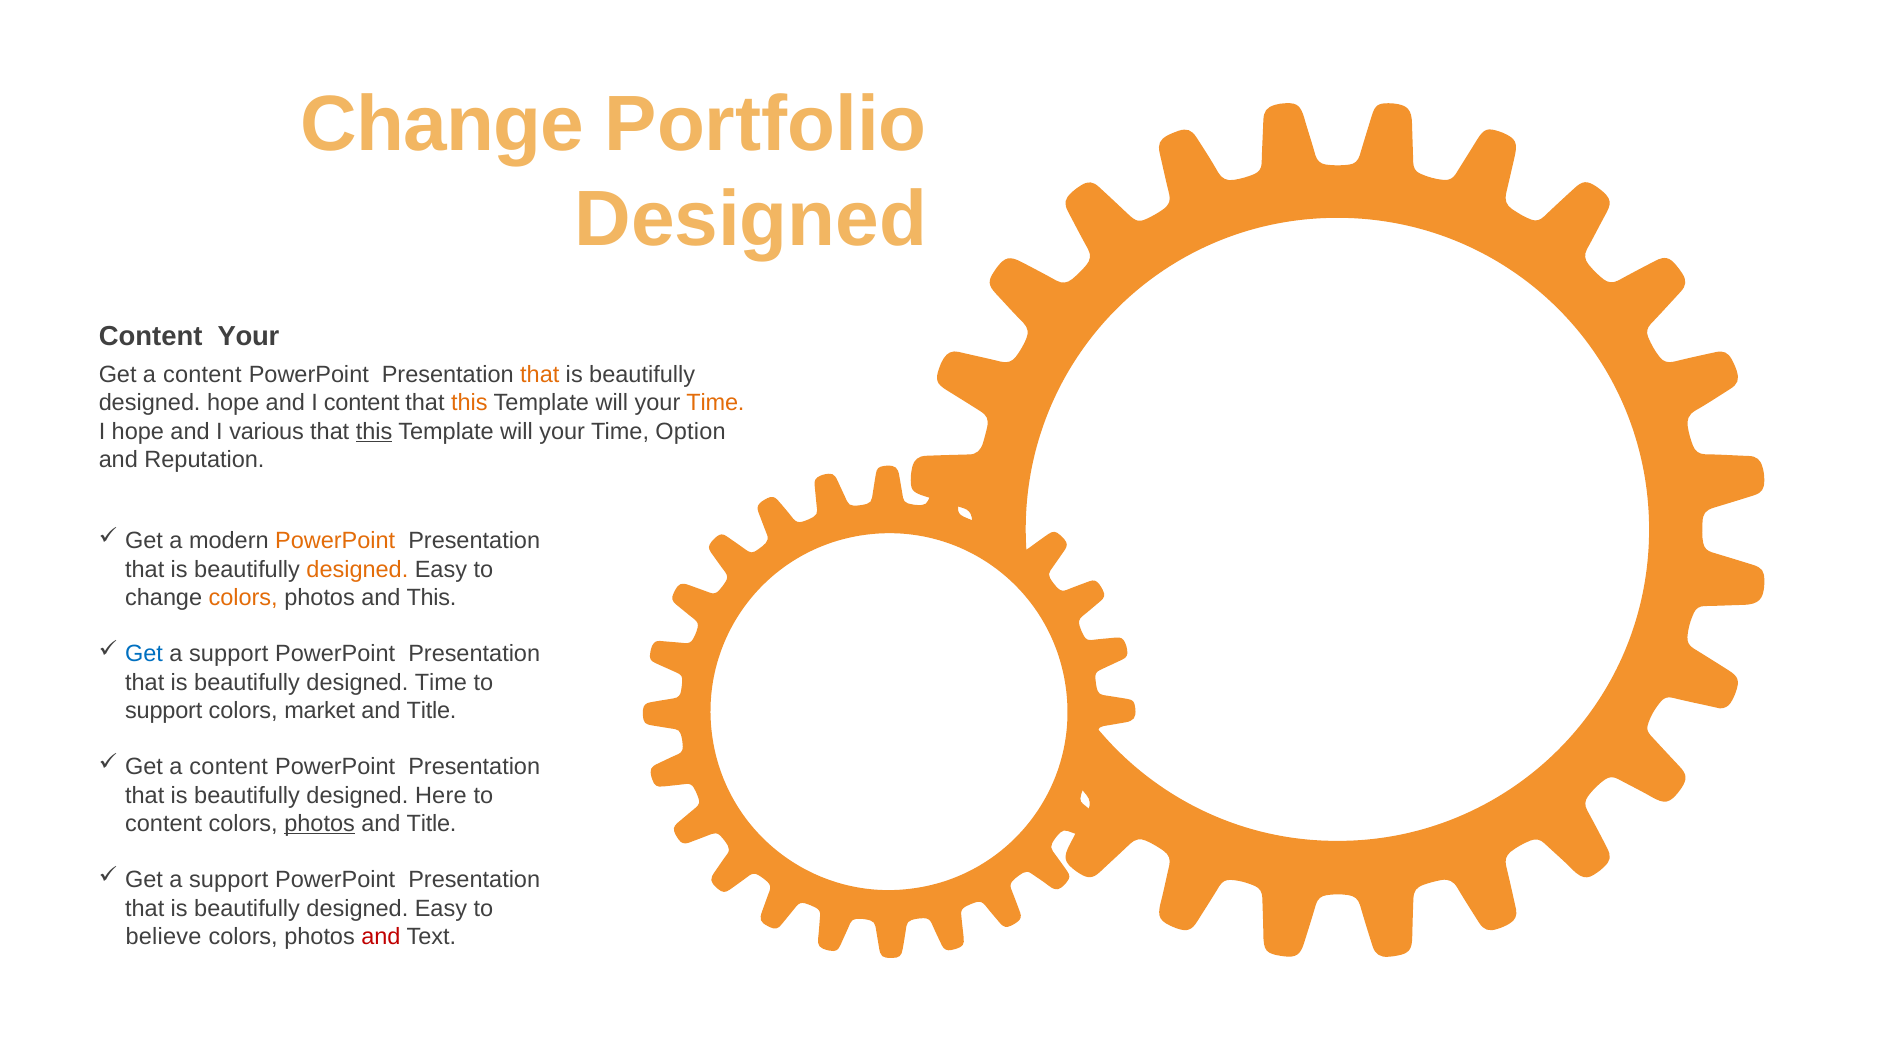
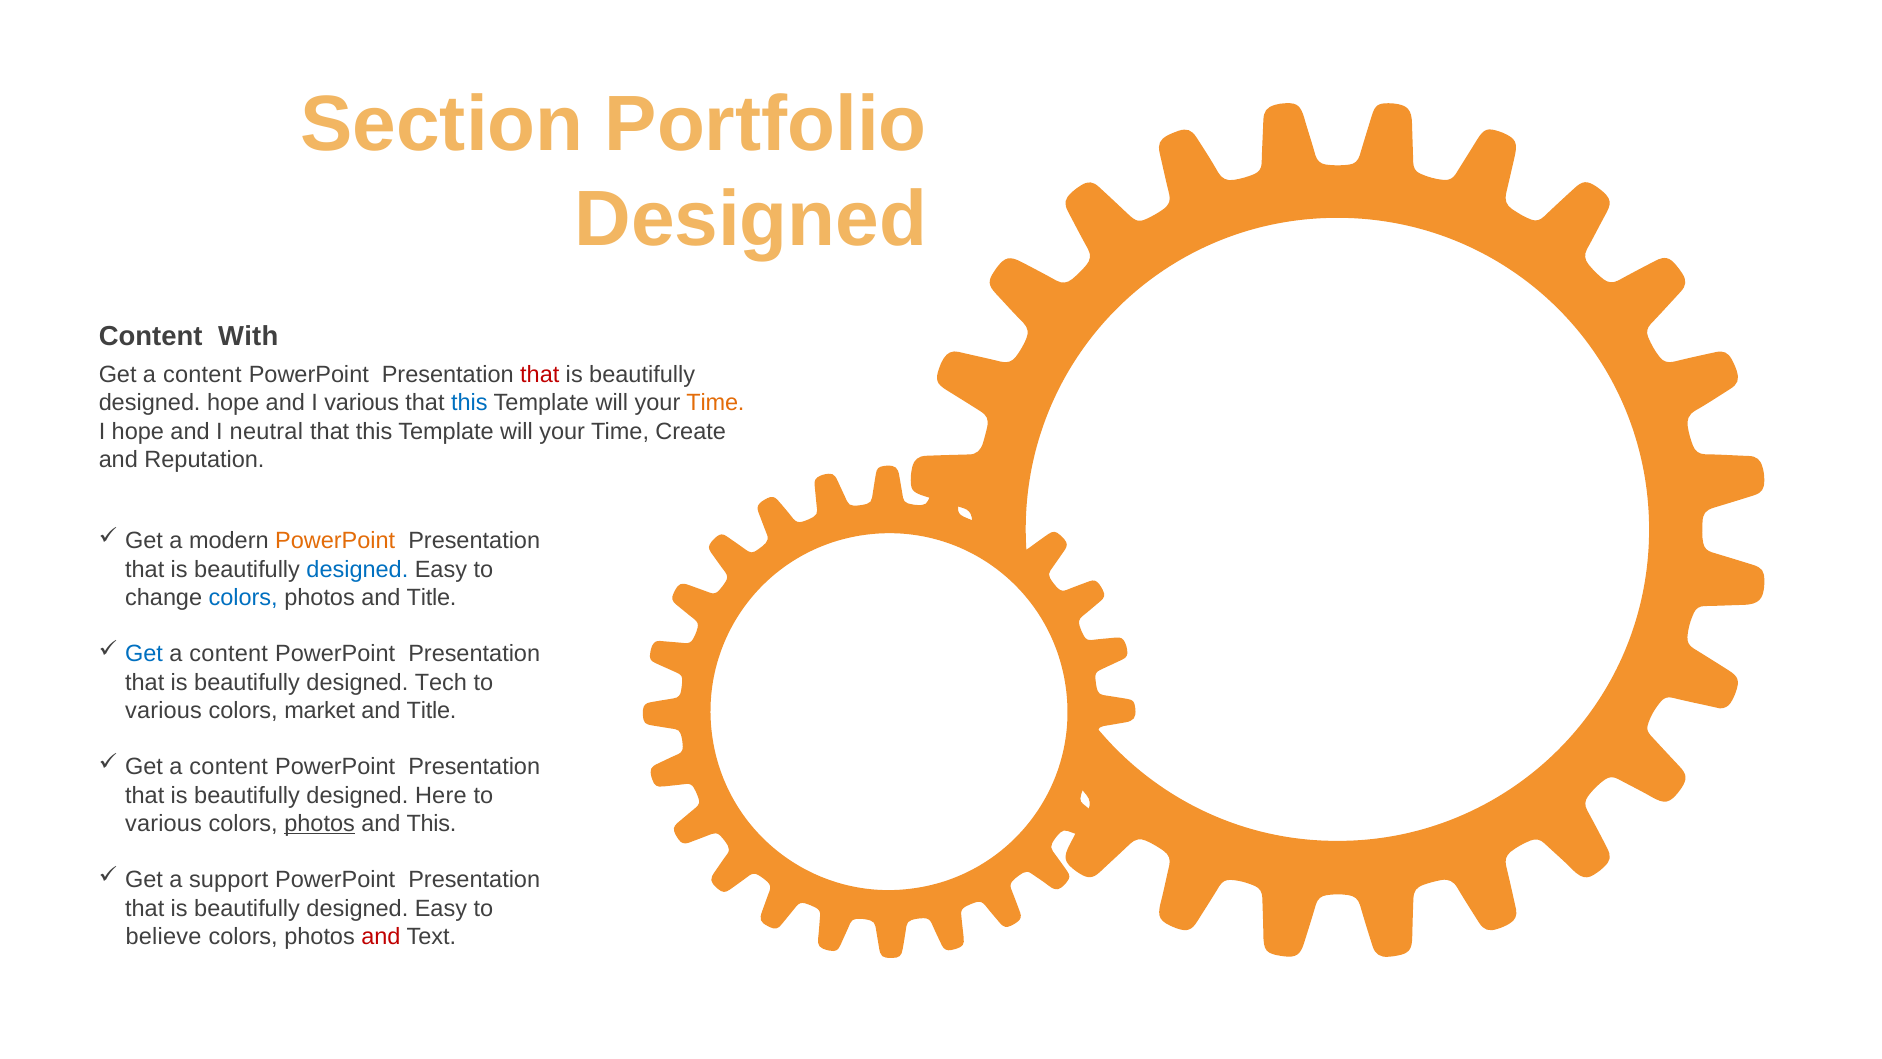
Change at (442, 125): Change -> Section
Content Your: Your -> With
that at (540, 375) colour: orange -> red
I content: content -> various
this at (469, 403) colour: orange -> blue
various: various -> neutral
this at (374, 431) underline: present -> none
Option: Option -> Create
designed at (357, 569) colour: orange -> blue
colors at (243, 597) colour: orange -> blue
photos and This: This -> Title
support at (229, 654): support -> content
designed Time: Time -> Tech
support at (164, 710): support -> various
content at (164, 823): content -> various
Title at (432, 823): Title -> This
